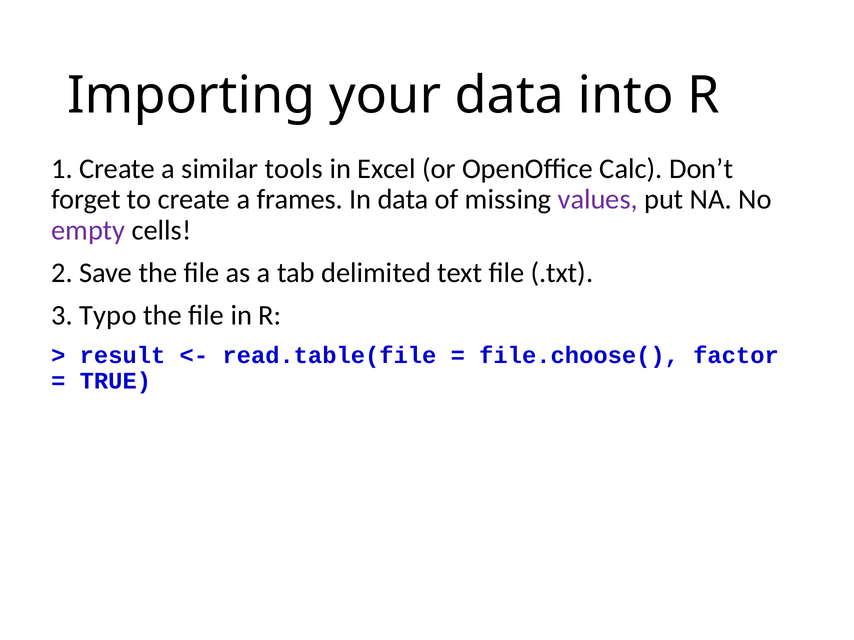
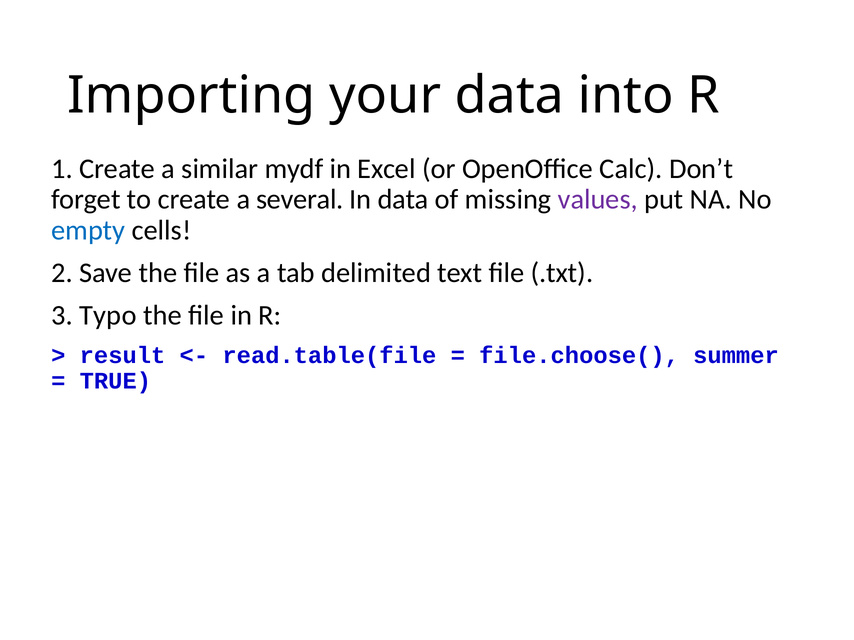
tools: tools -> mydf
frames: frames -> several
empty colour: purple -> blue
factor: factor -> summer
